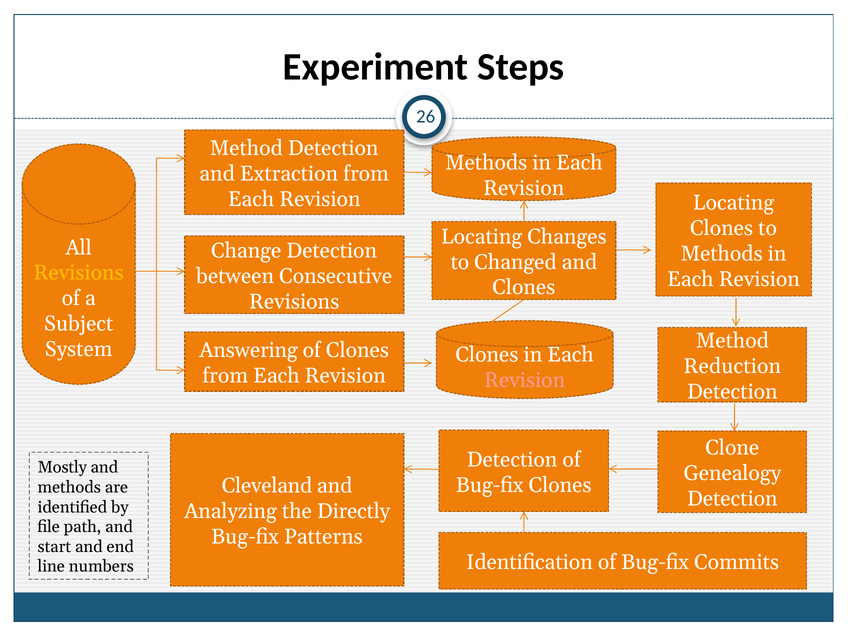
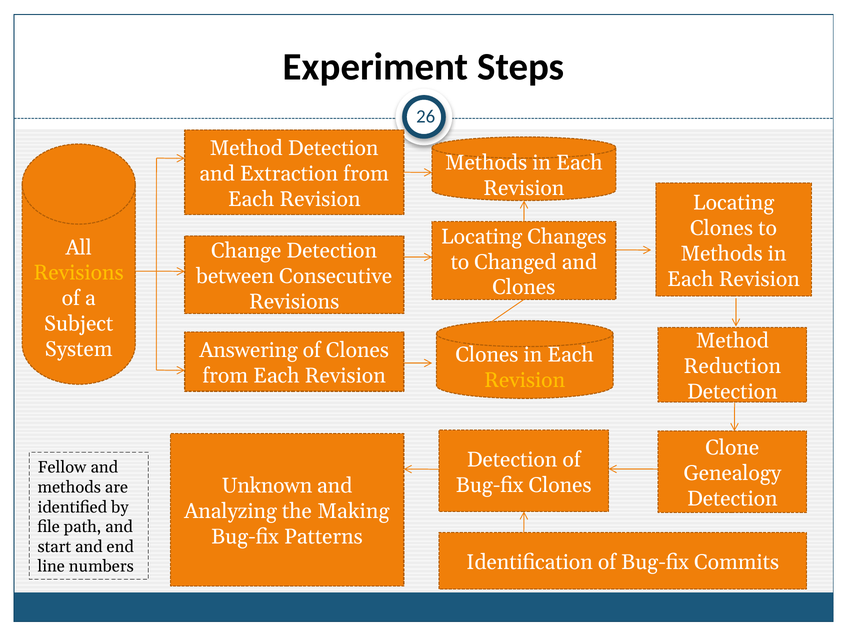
Revision at (525, 380) colour: pink -> yellow
Mostly: Mostly -> Fellow
Cleveland: Cleveland -> Unknown
Directly: Directly -> Making
